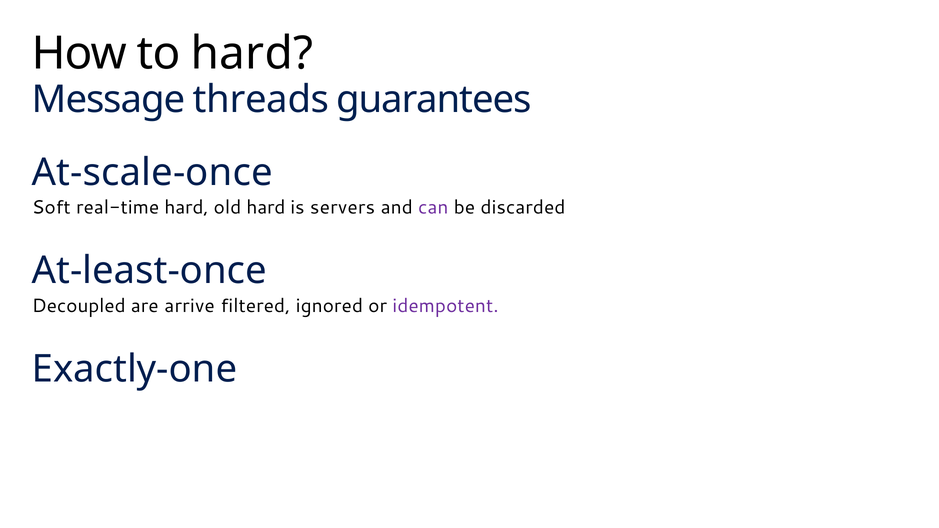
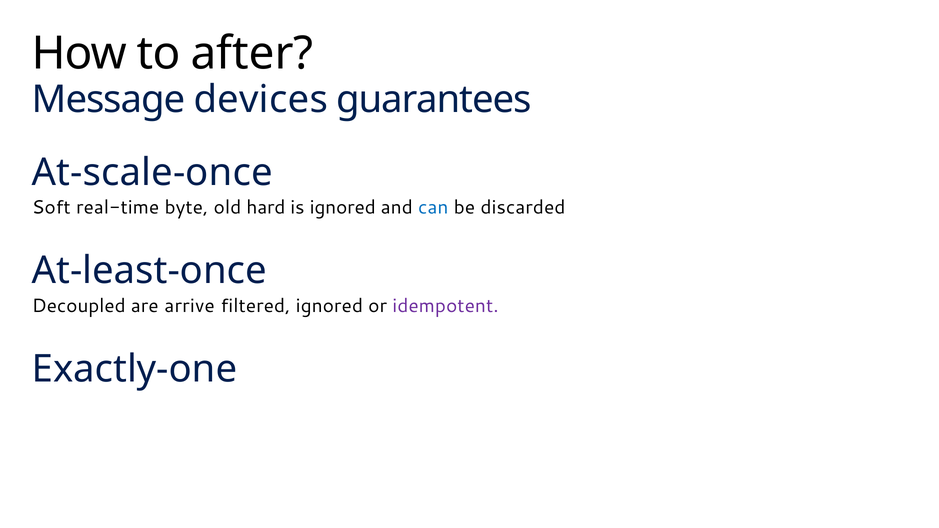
to hard: hard -> after
threads: threads -> devices
real-time hard: hard -> byte
is servers: servers -> ignored
can colour: purple -> blue
